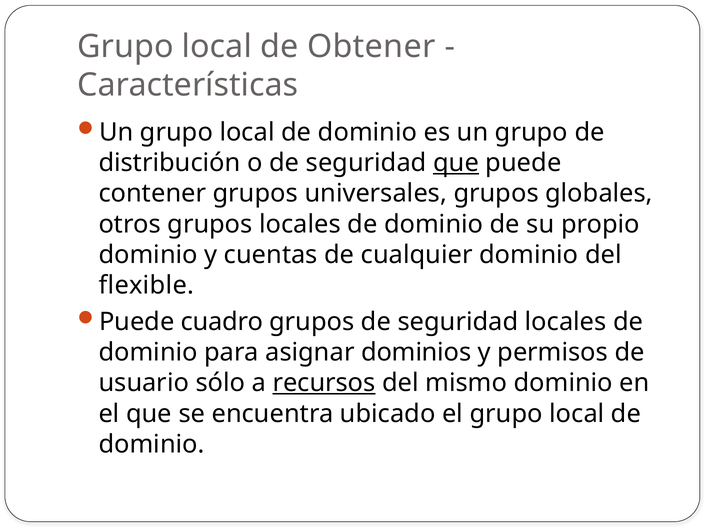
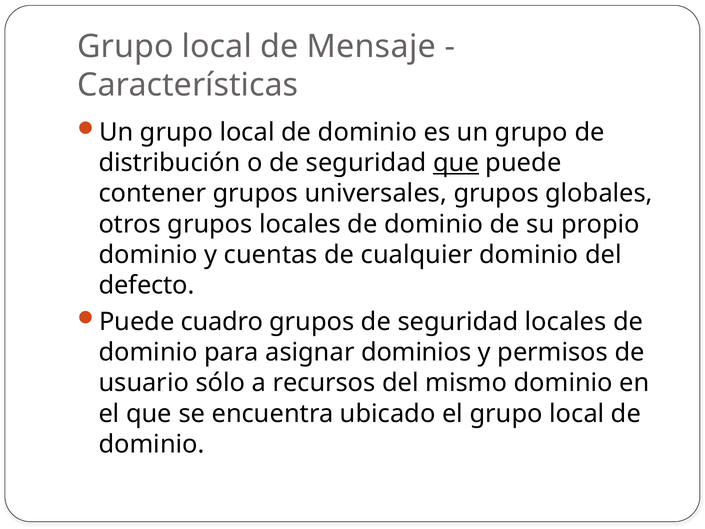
Obtener: Obtener -> Mensaje
flexible: flexible -> defecto
recursos underline: present -> none
